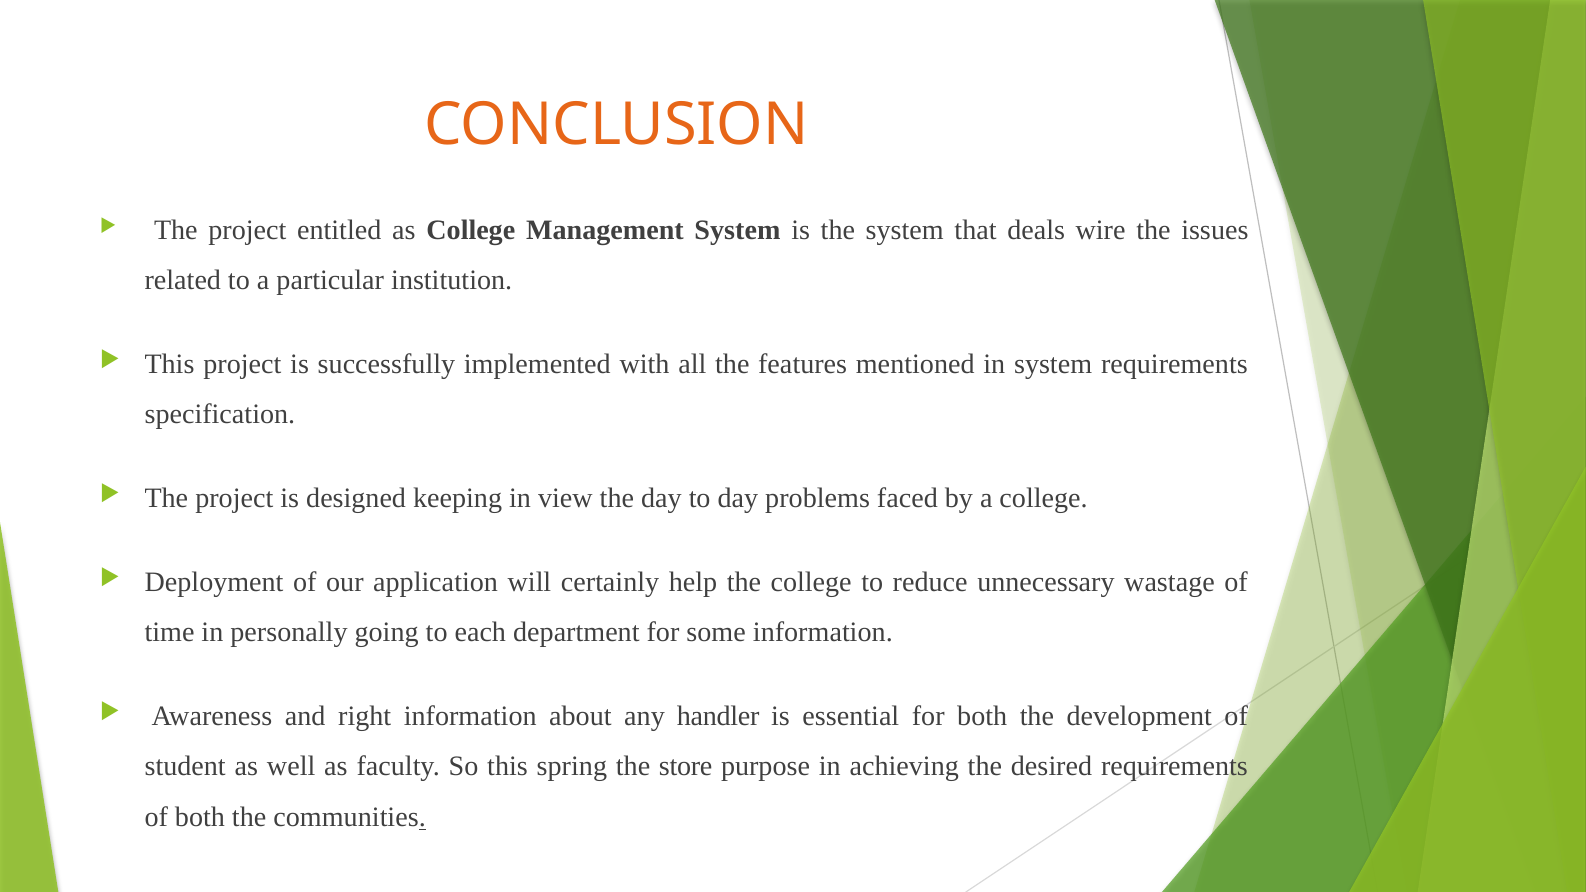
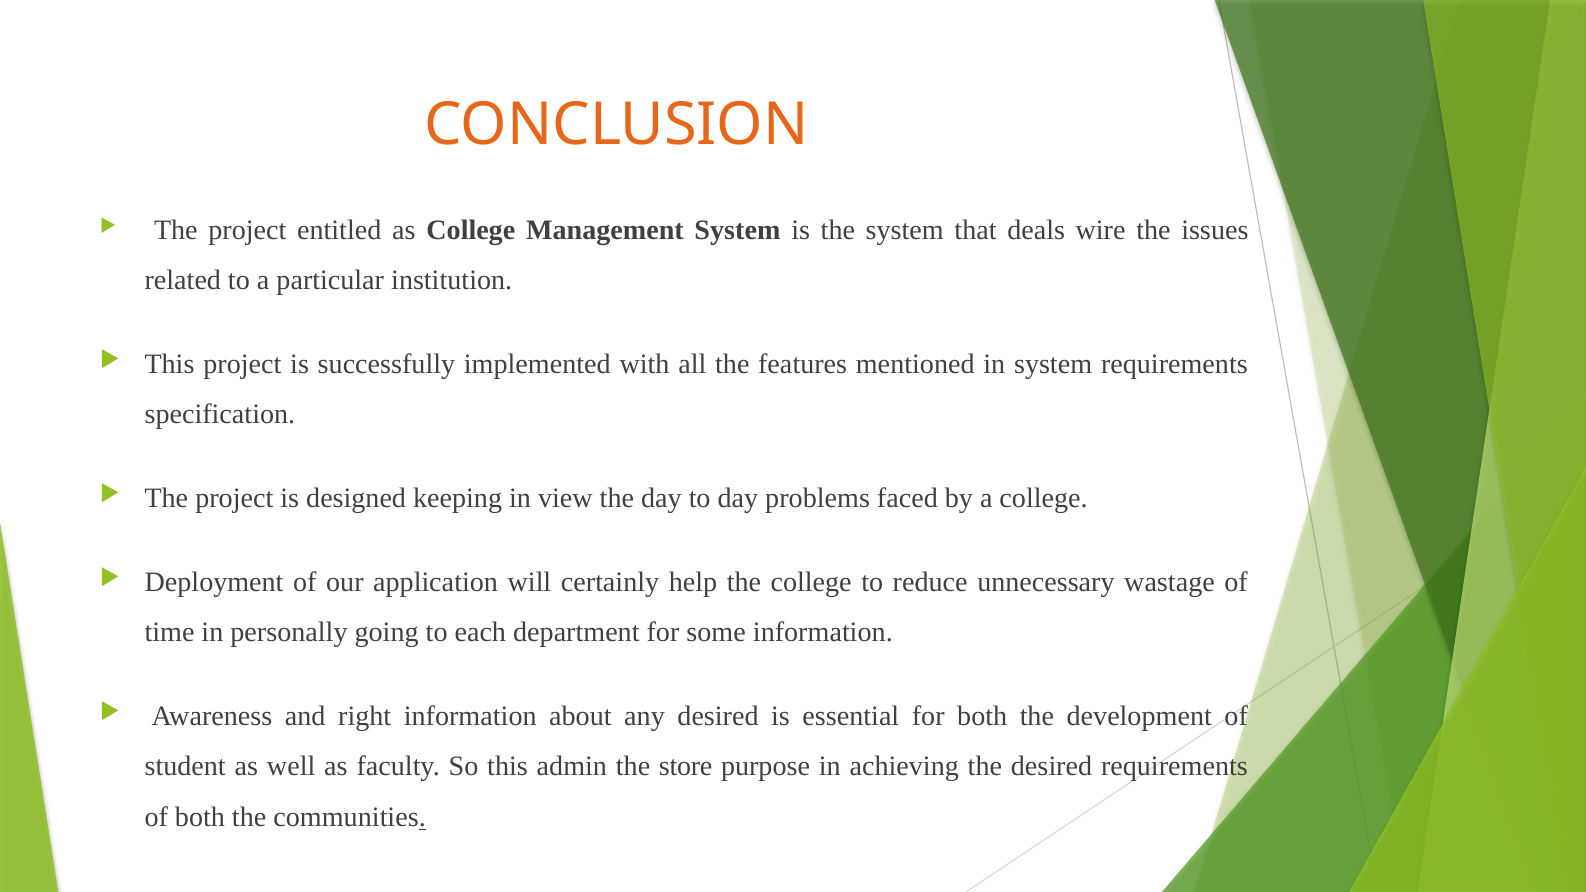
any handler: handler -> desired
spring: spring -> admin
